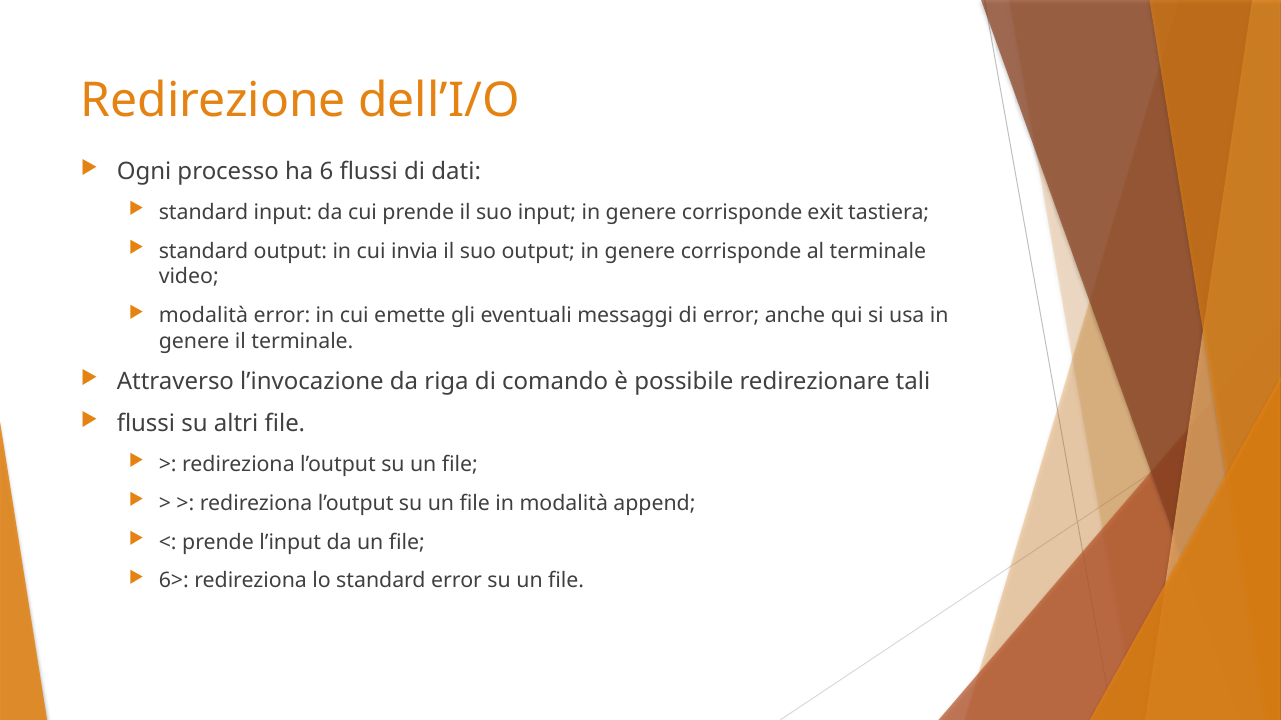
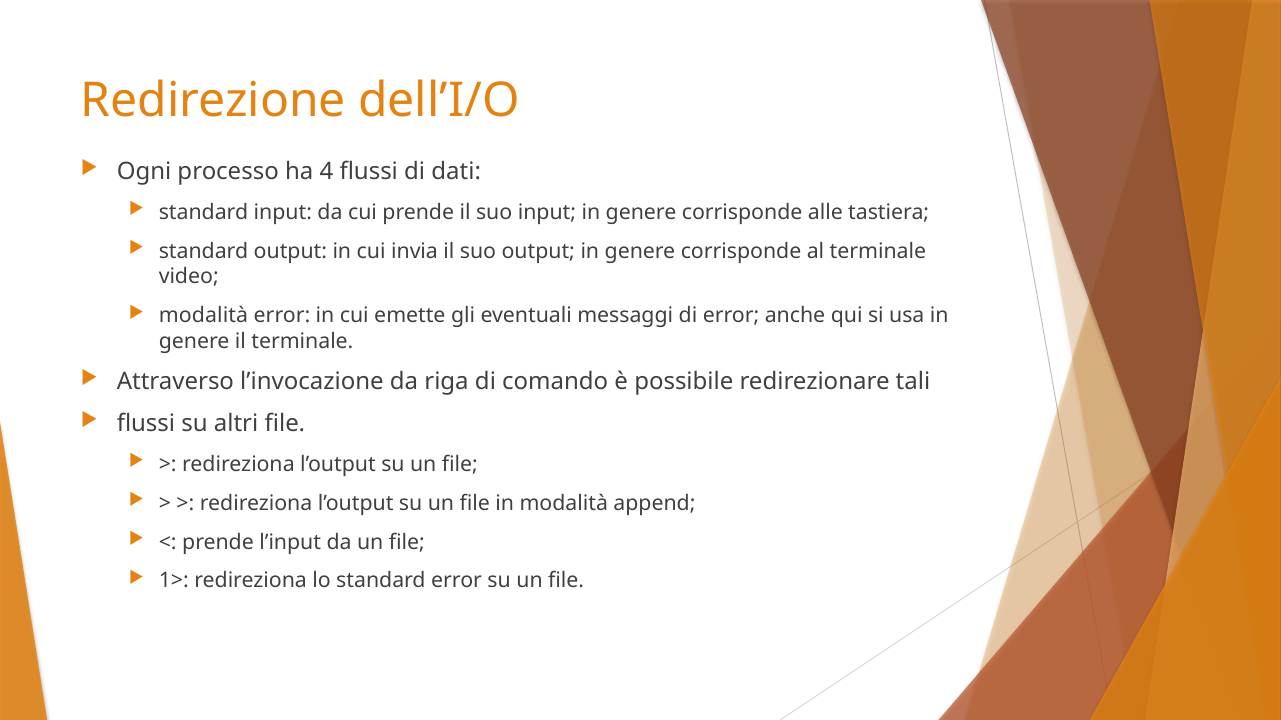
6: 6 -> 4
exit: exit -> alle
6>: 6> -> 1>
